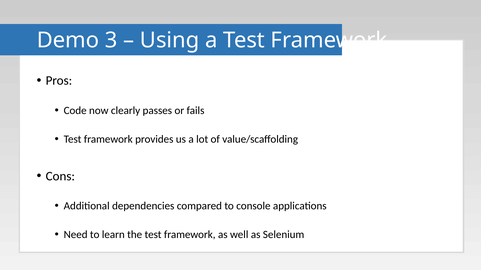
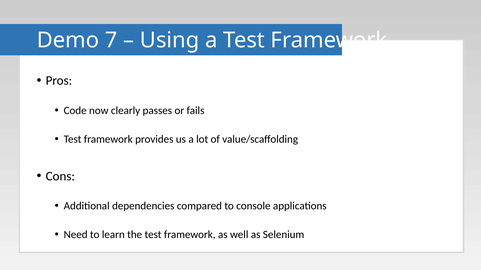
3: 3 -> 7
